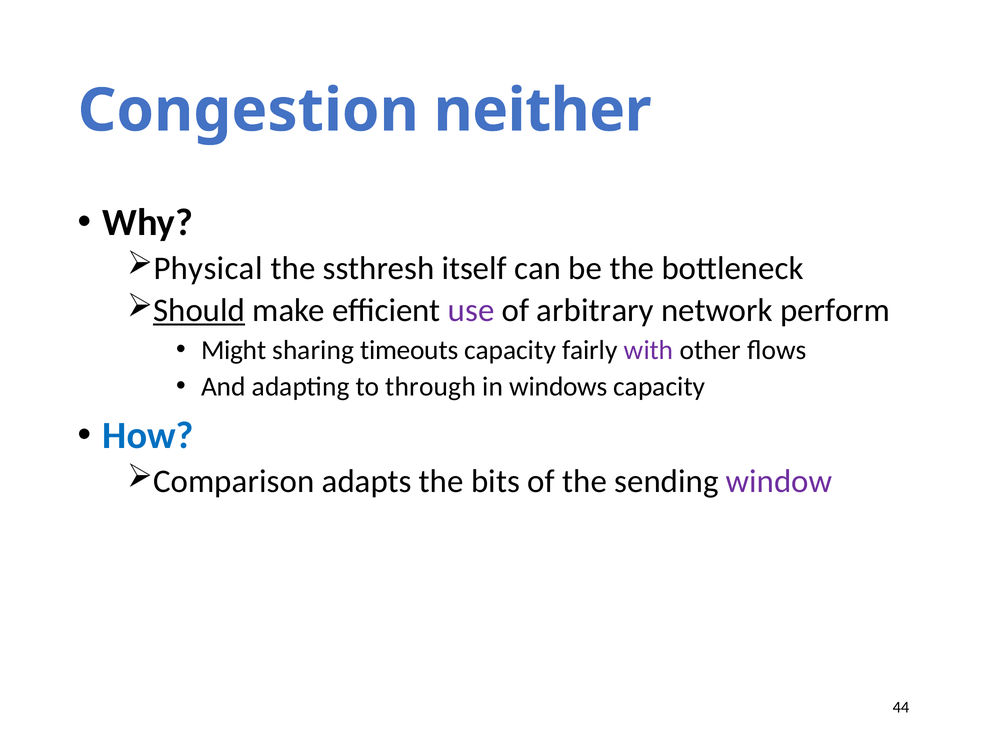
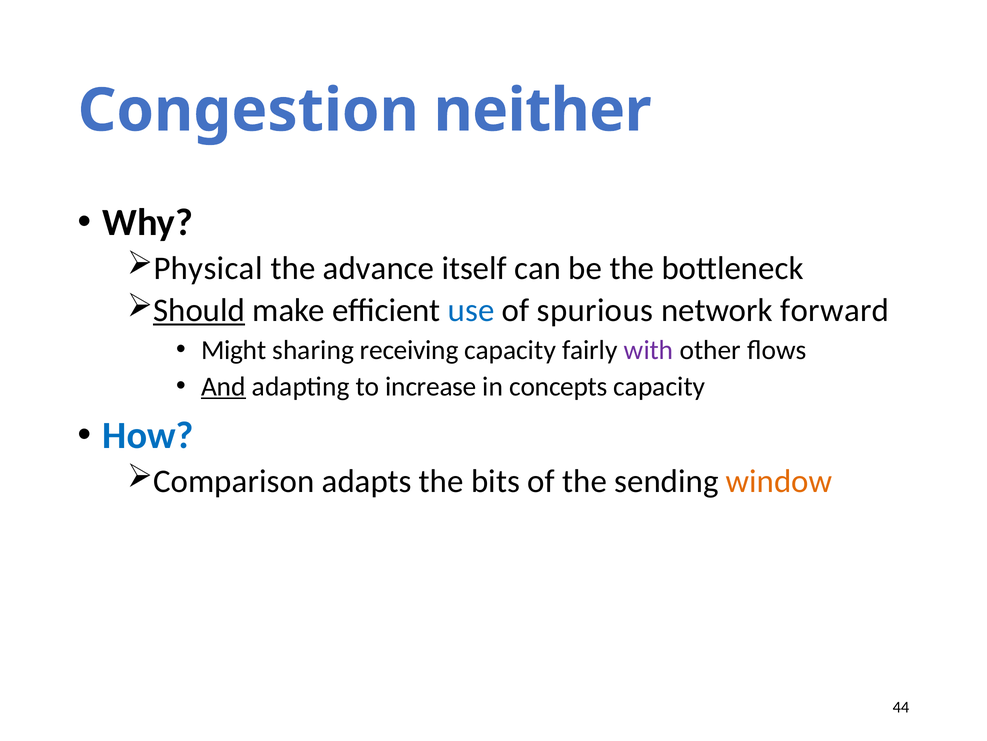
ssthresh: ssthresh -> advance
use colour: purple -> blue
arbitrary: arbitrary -> spurious
perform: perform -> forward
timeouts: timeouts -> receiving
And underline: none -> present
through: through -> increase
windows: windows -> concepts
window colour: purple -> orange
